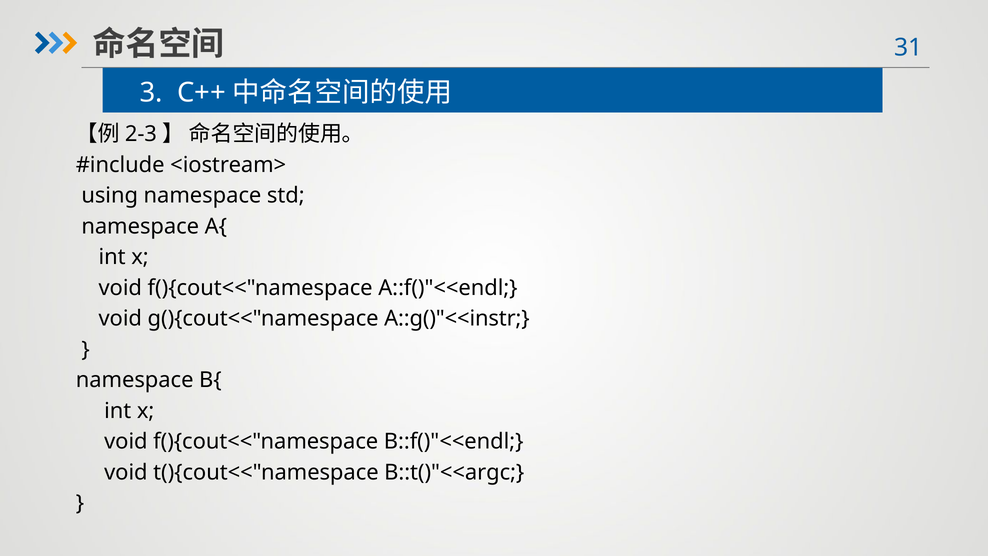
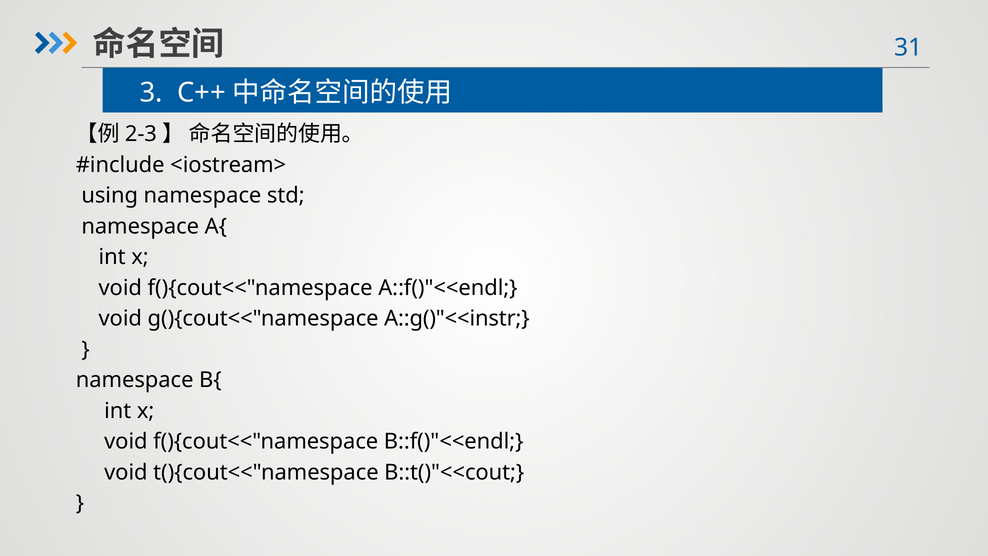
B::t()"<<argc: B::t()"<<argc -> B::t()"<<cout
